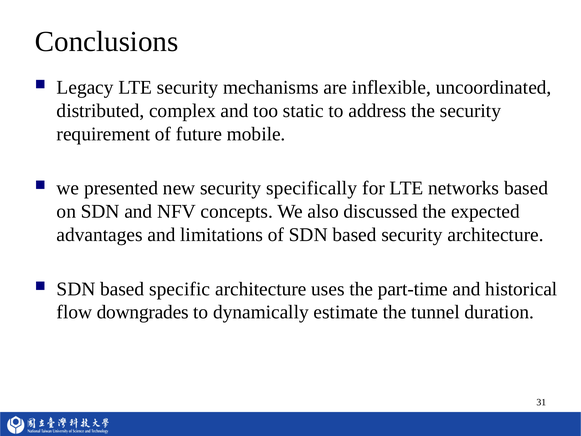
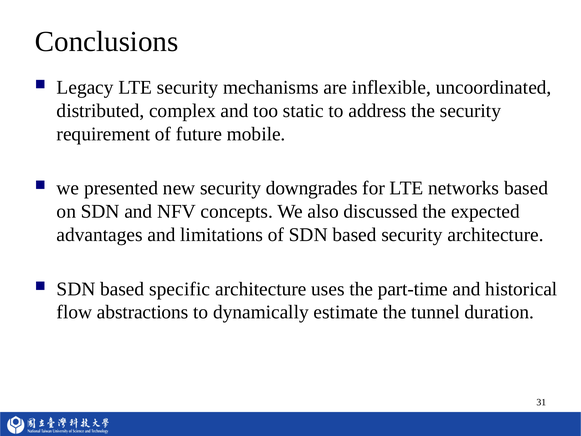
specifically: specifically -> downgrades
downgrades: downgrades -> abstractions
